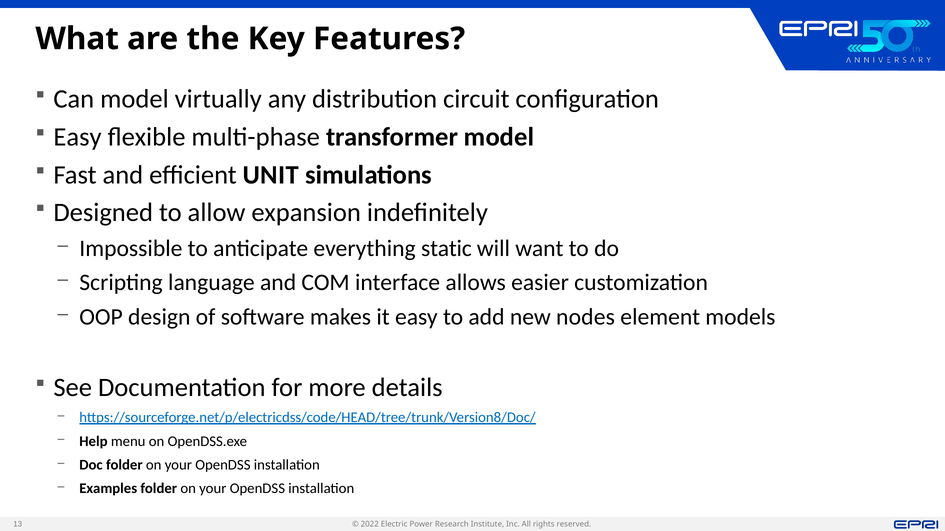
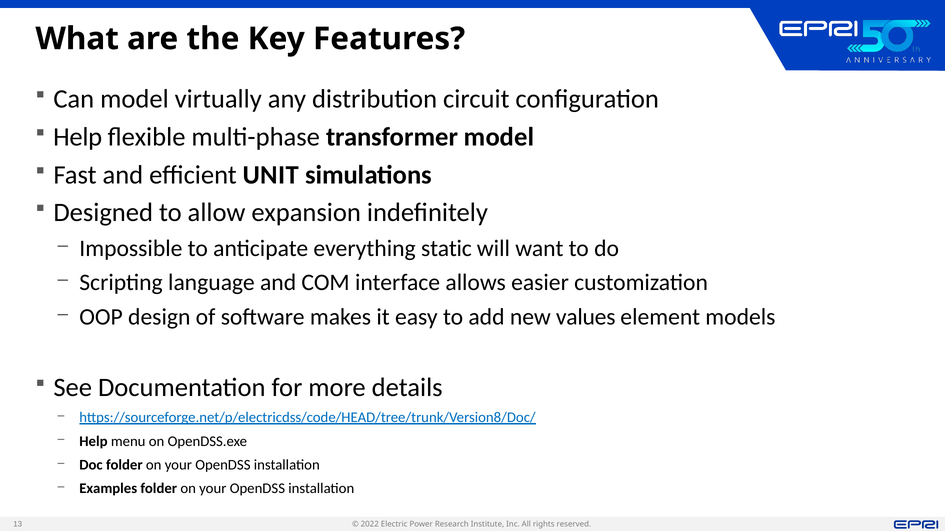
Easy at (78, 137): Easy -> Help
nodes: nodes -> values
